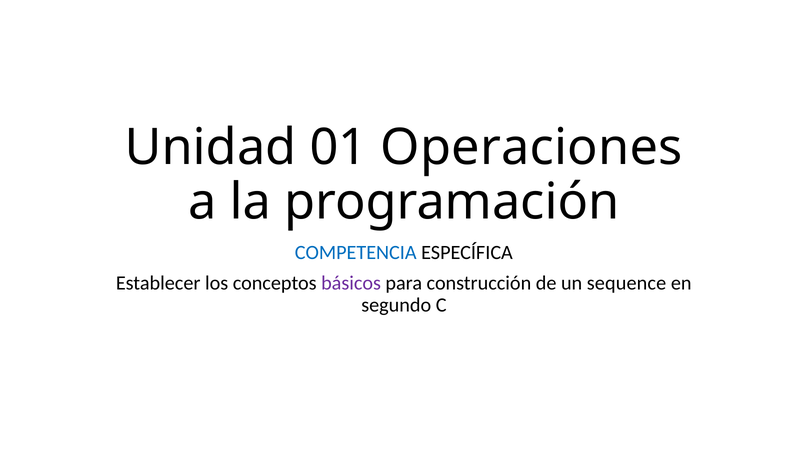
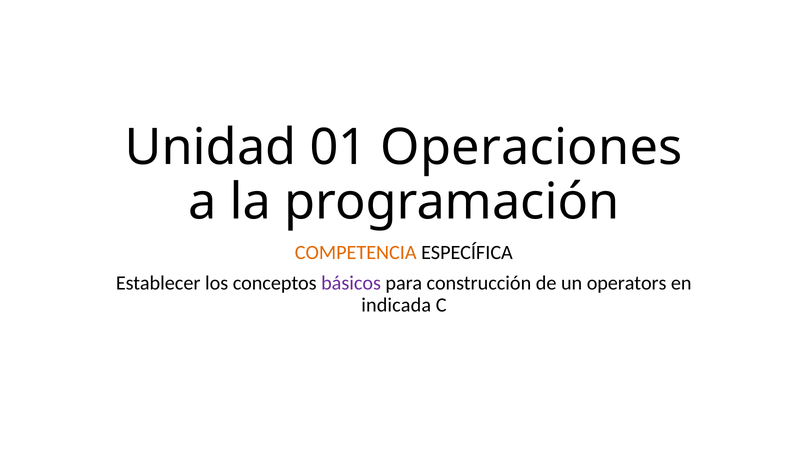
COMPETENCIA colour: blue -> orange
sequence: sequence -> operators
segundo: segundo -> indicada
